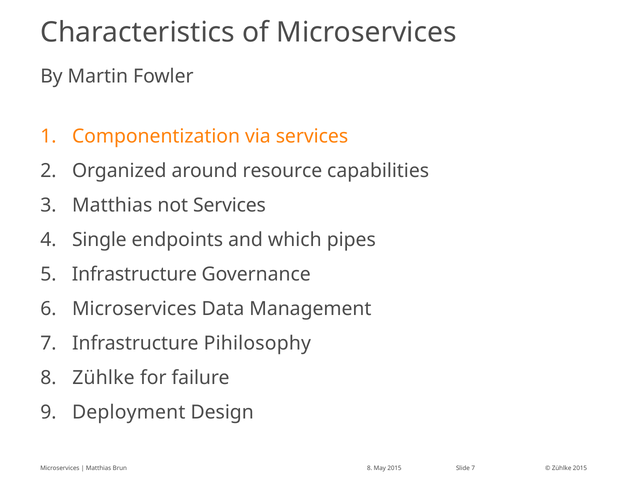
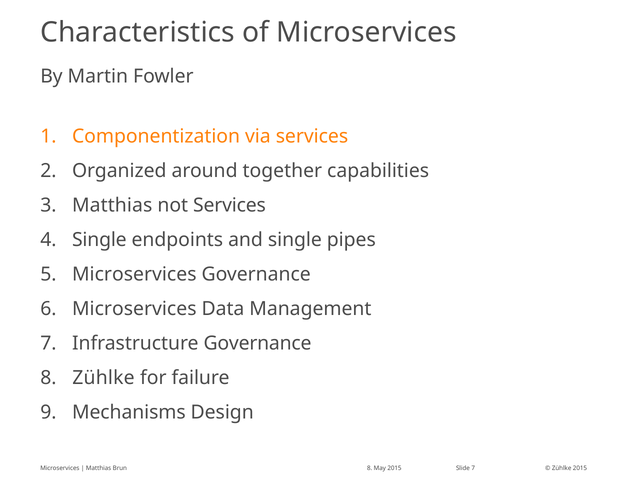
resource: resource -> together
and which: which -> single
Infrastructure at (134, 274): Infrastructure -> Microservices
Infrastructure Pihilosophy: Pihilosophy -> Governance
Deployment: Deployment -> Mechanisms
